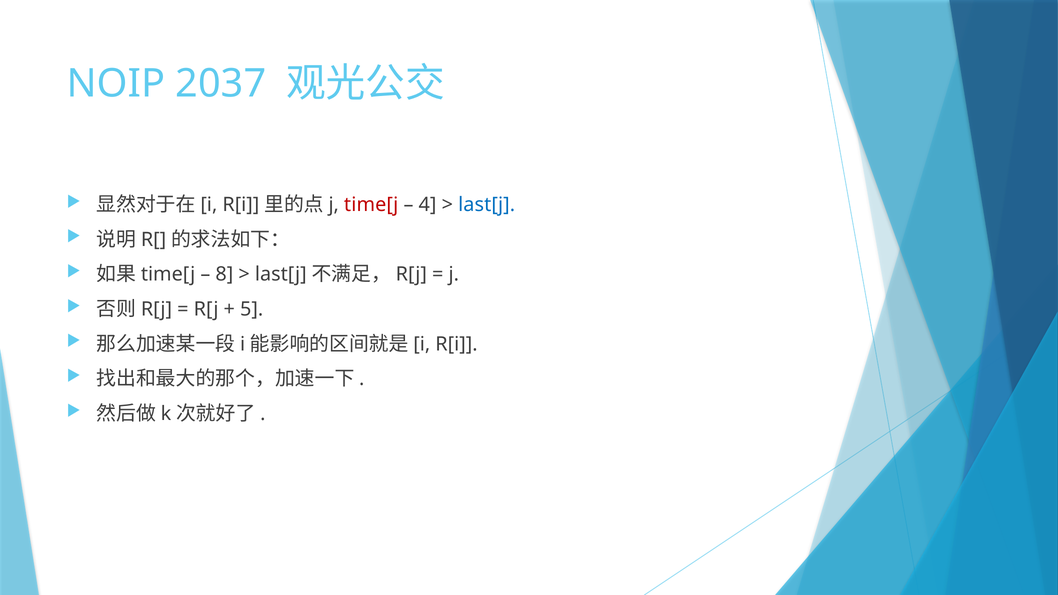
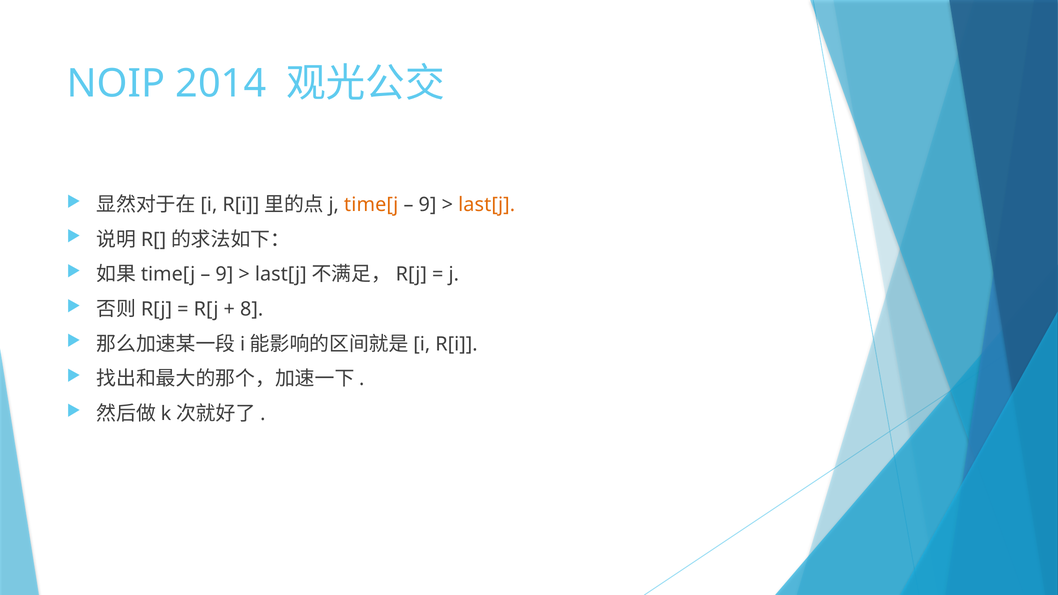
2037: 2037 -> 2014
time[j colour: red -> orange
4 at (428, 205): 4 -> 9
last[j colour: blue -> orange
8 at (224, 274): 8 -> 9
5: 5 -> 8
